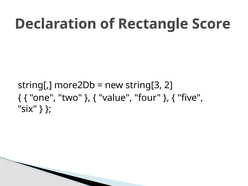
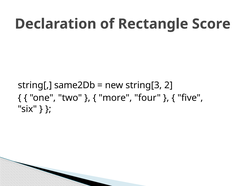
more2Db: more2Db -> same2Db
value: value -> more
